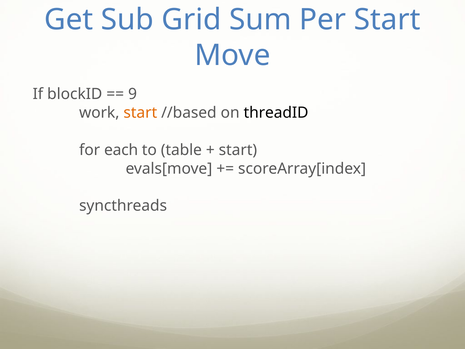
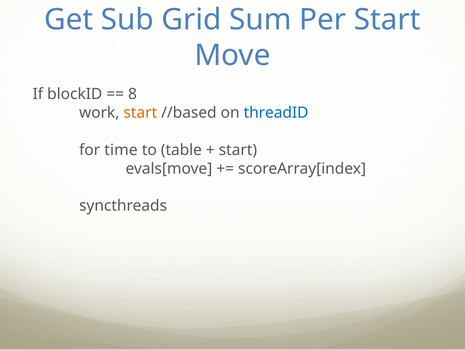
9: 9 -> 8
threadID colour: black -> blue
each: each -> time
